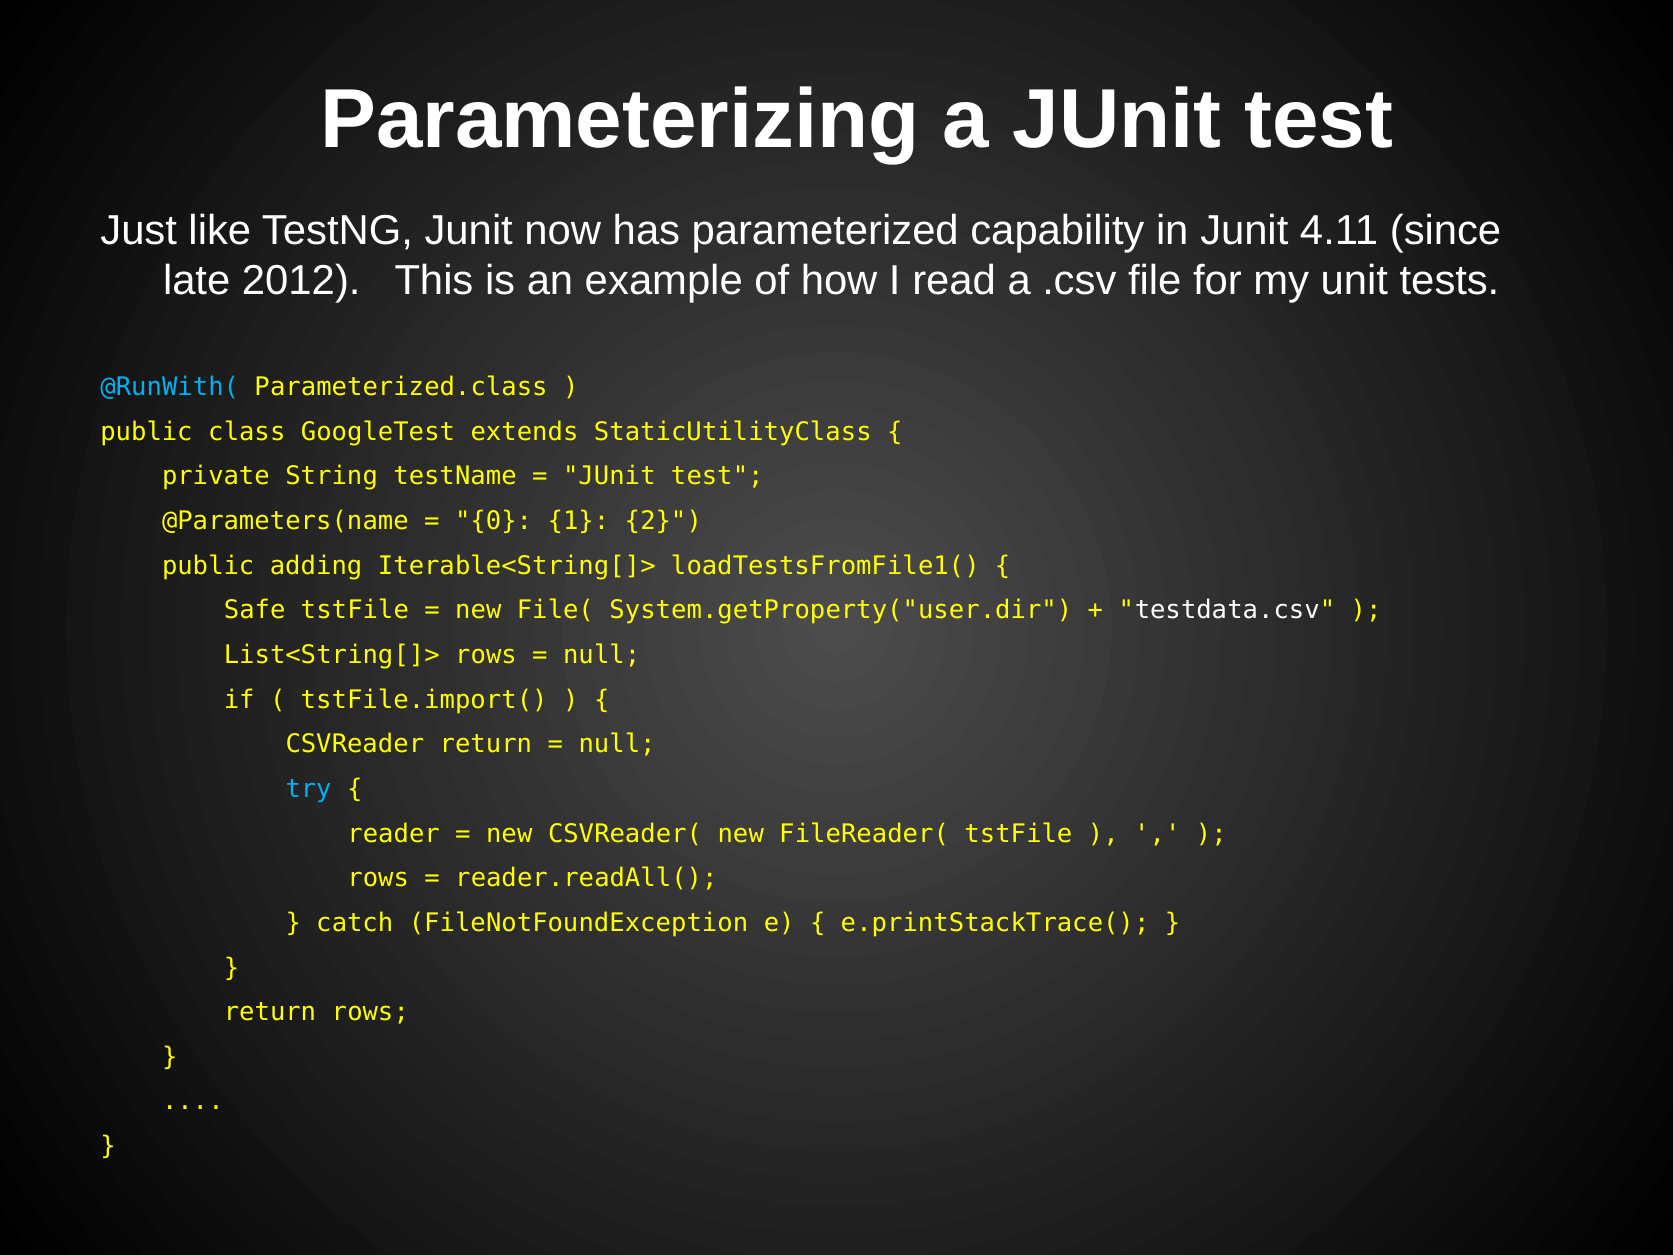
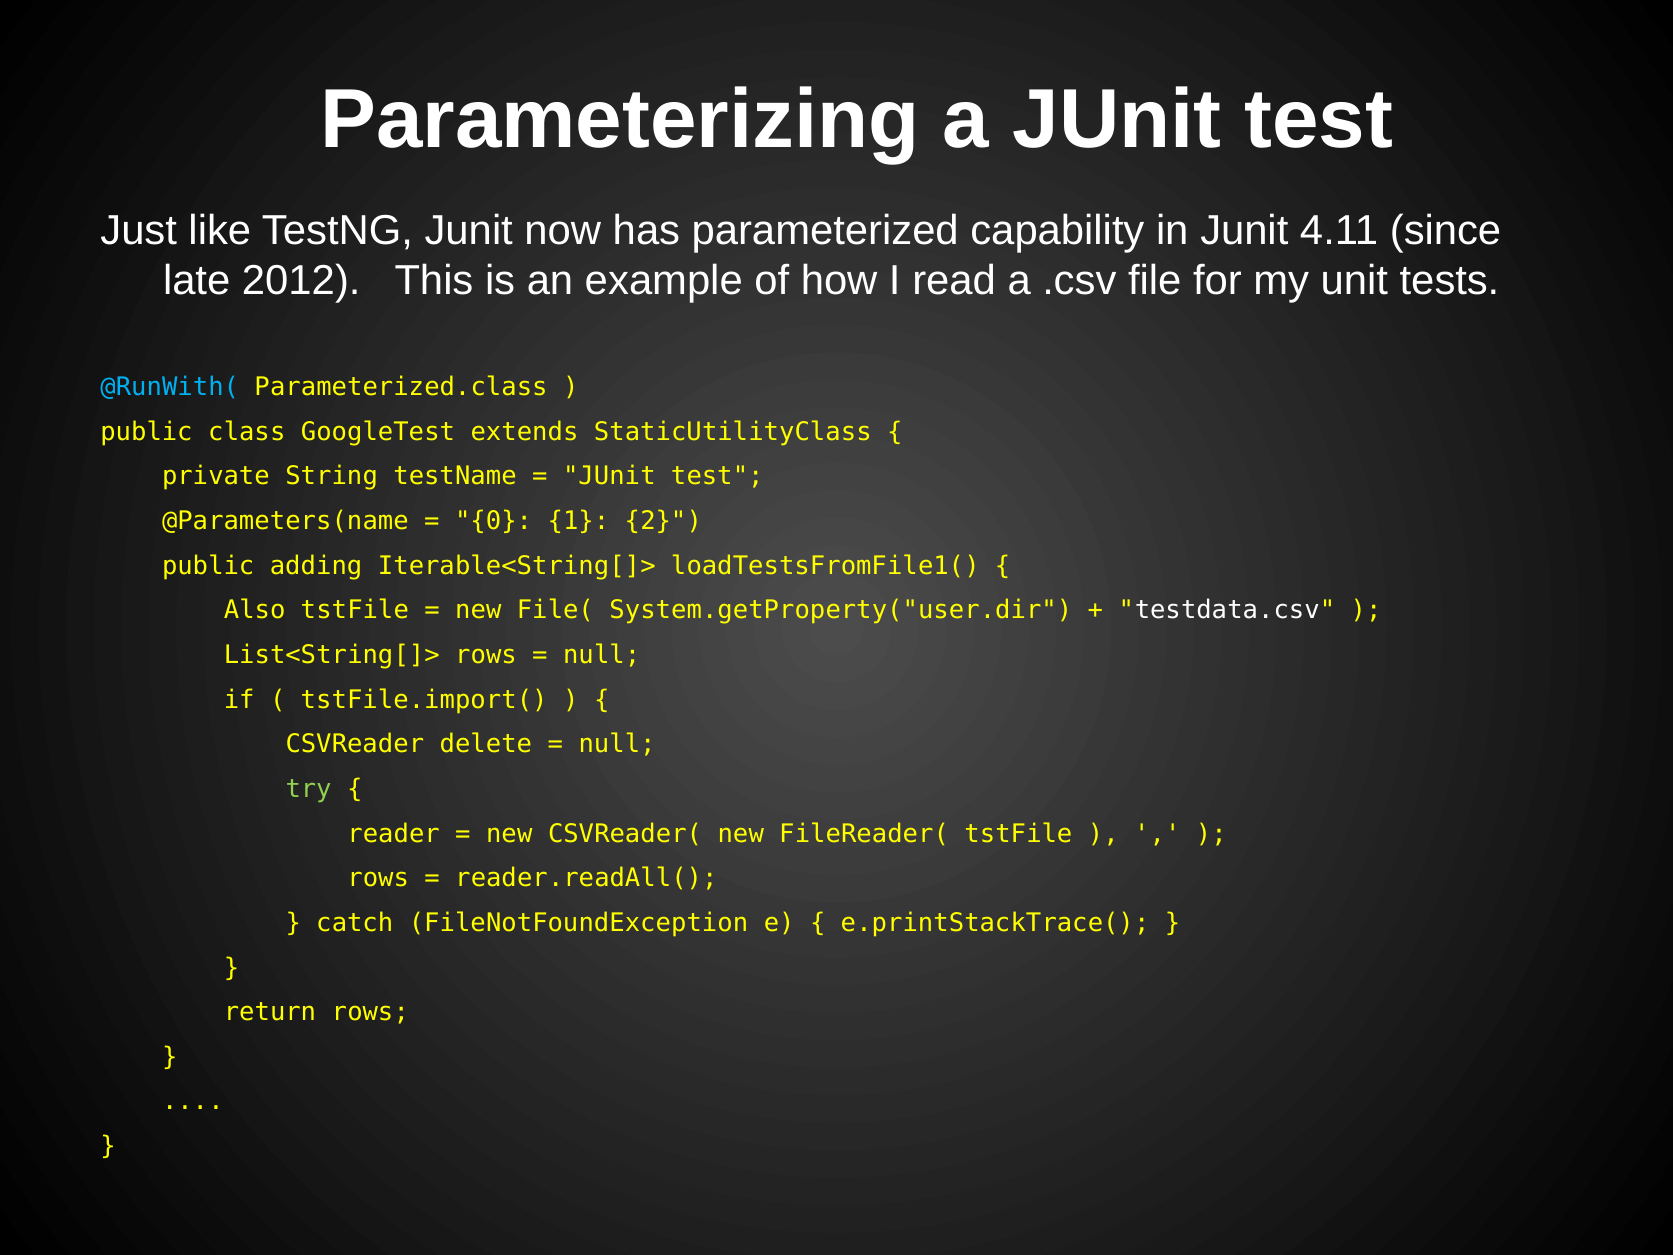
Safe: Safe -> Also
CSVReader return: return -> delete
try colour: light blue -> light green
